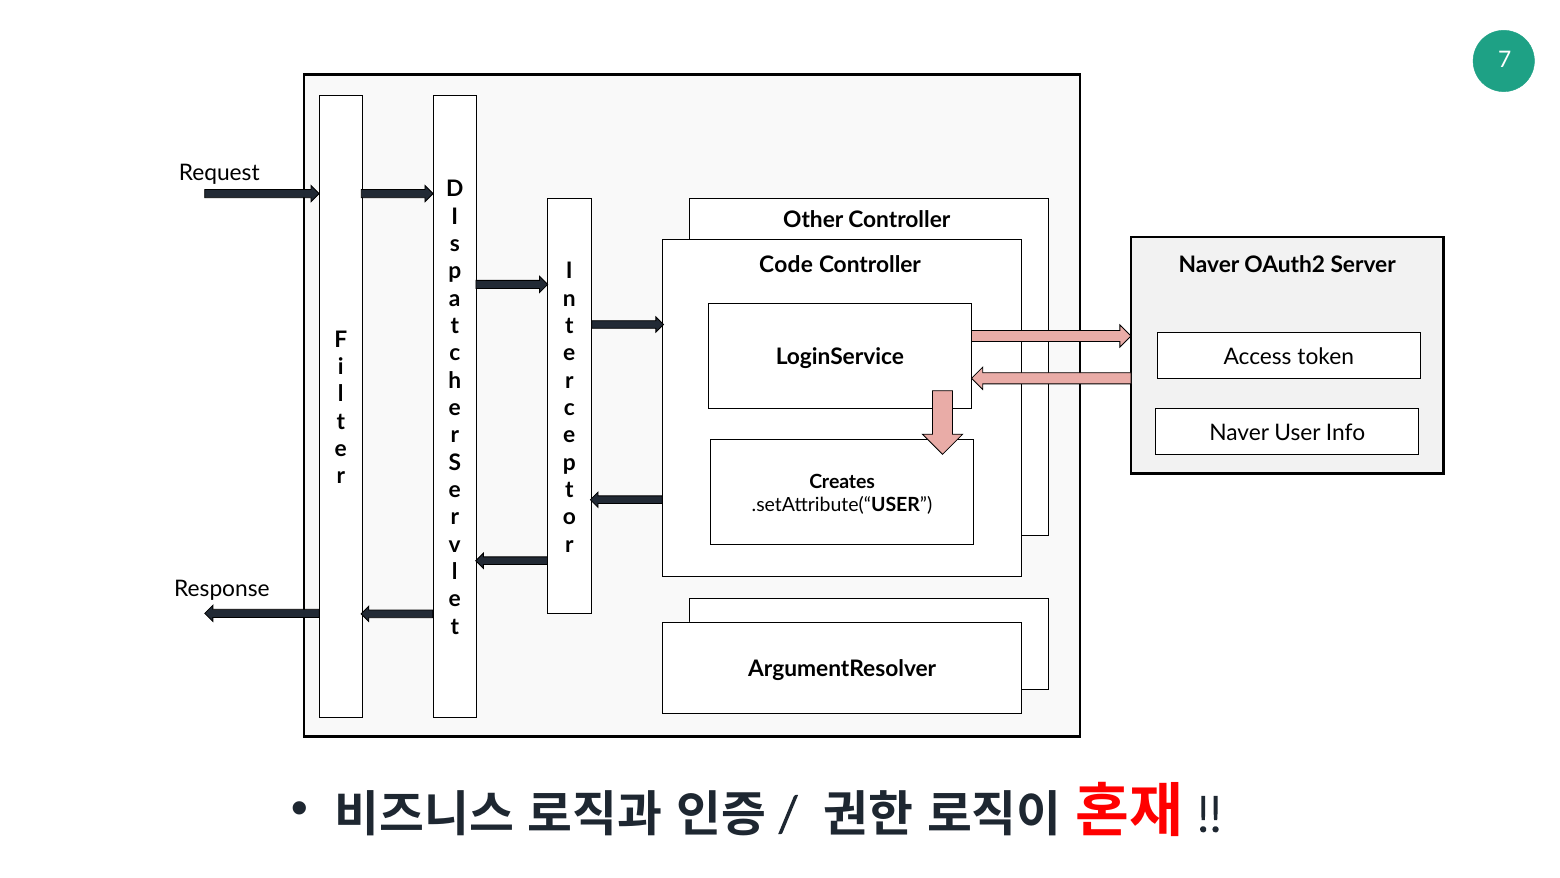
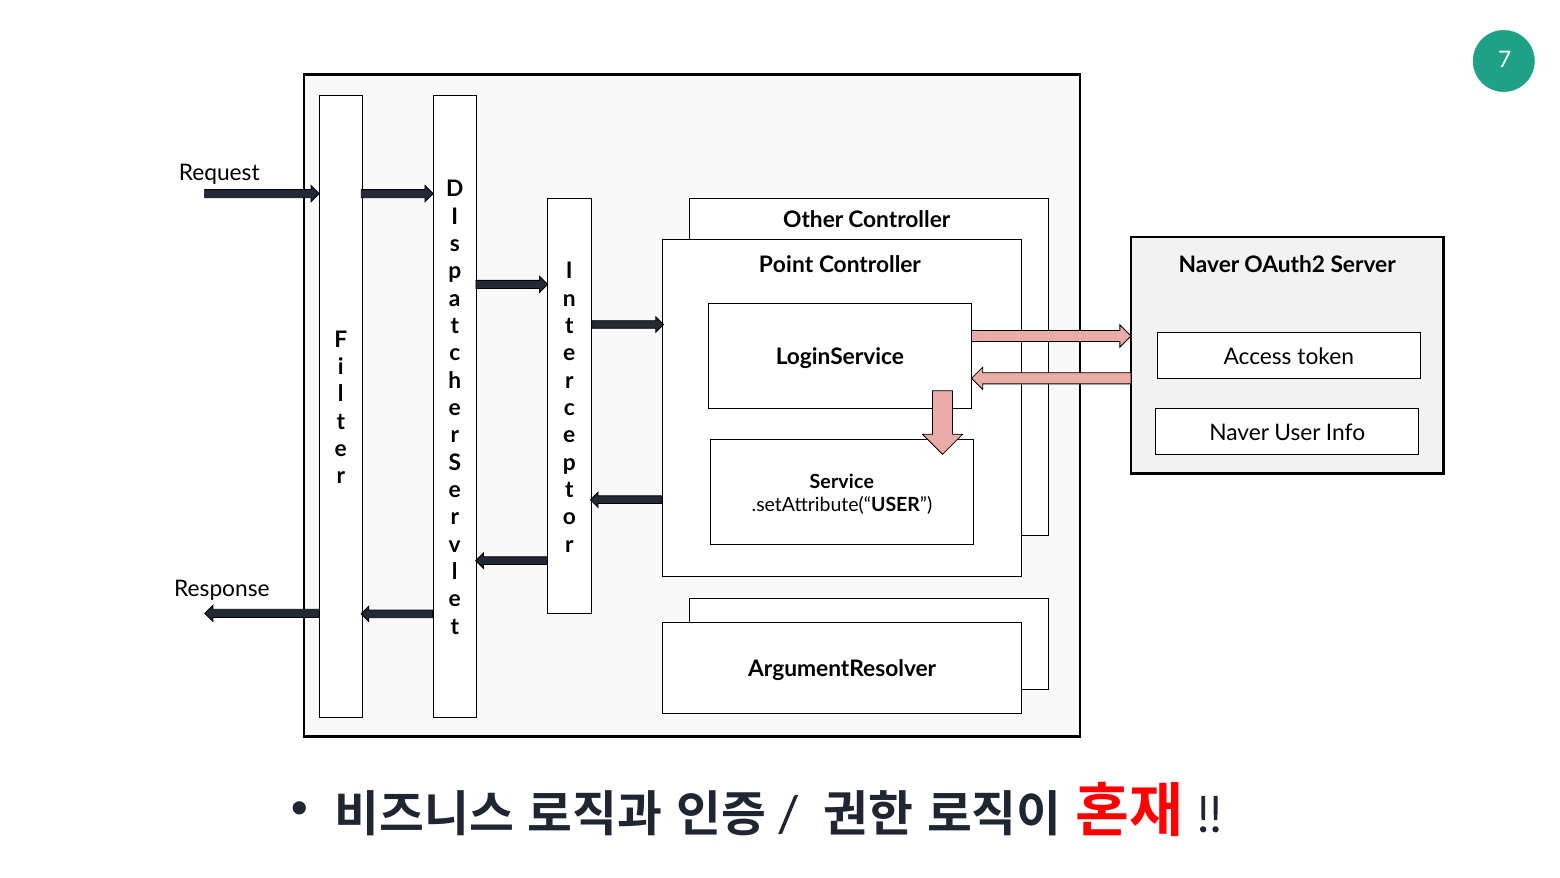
Code: Code -> Point
Creates: Creates -> Service
